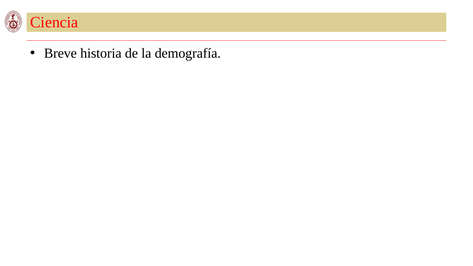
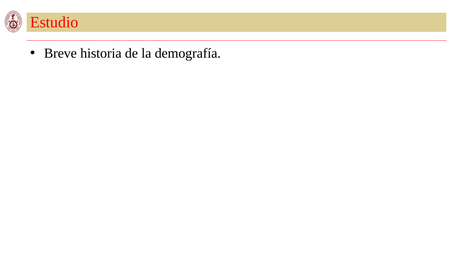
Ciencia: Ciencia -> Estudio
